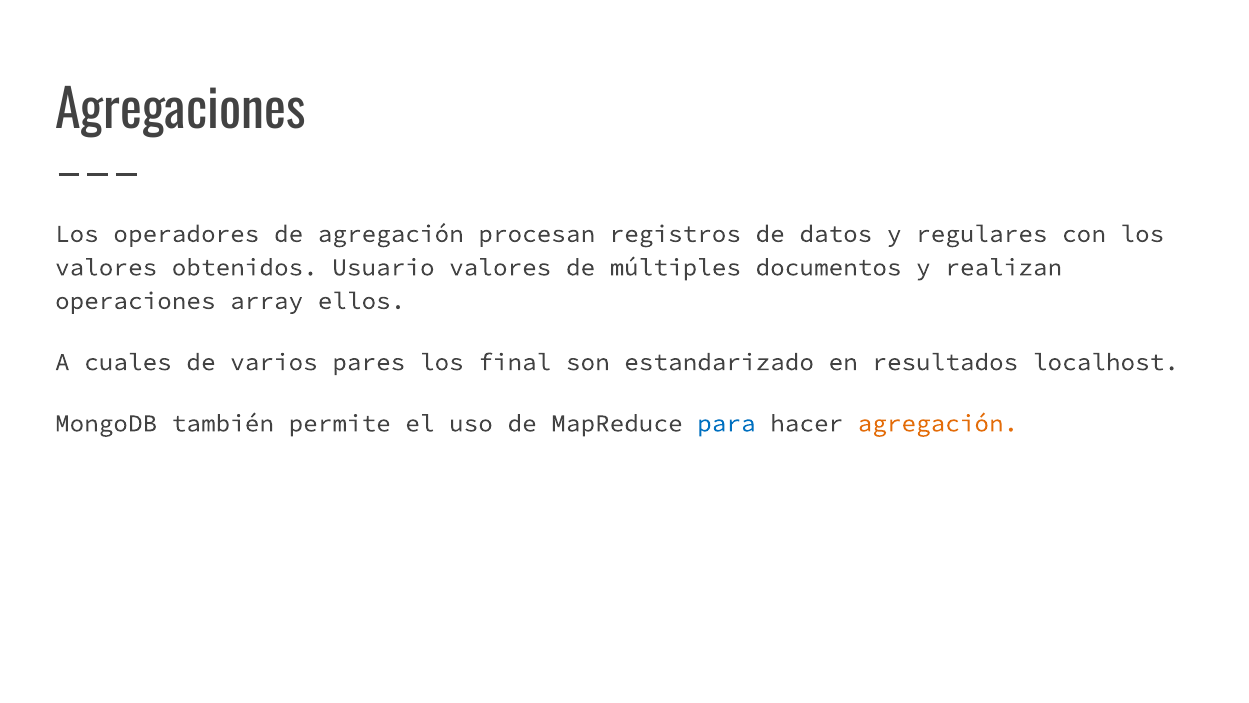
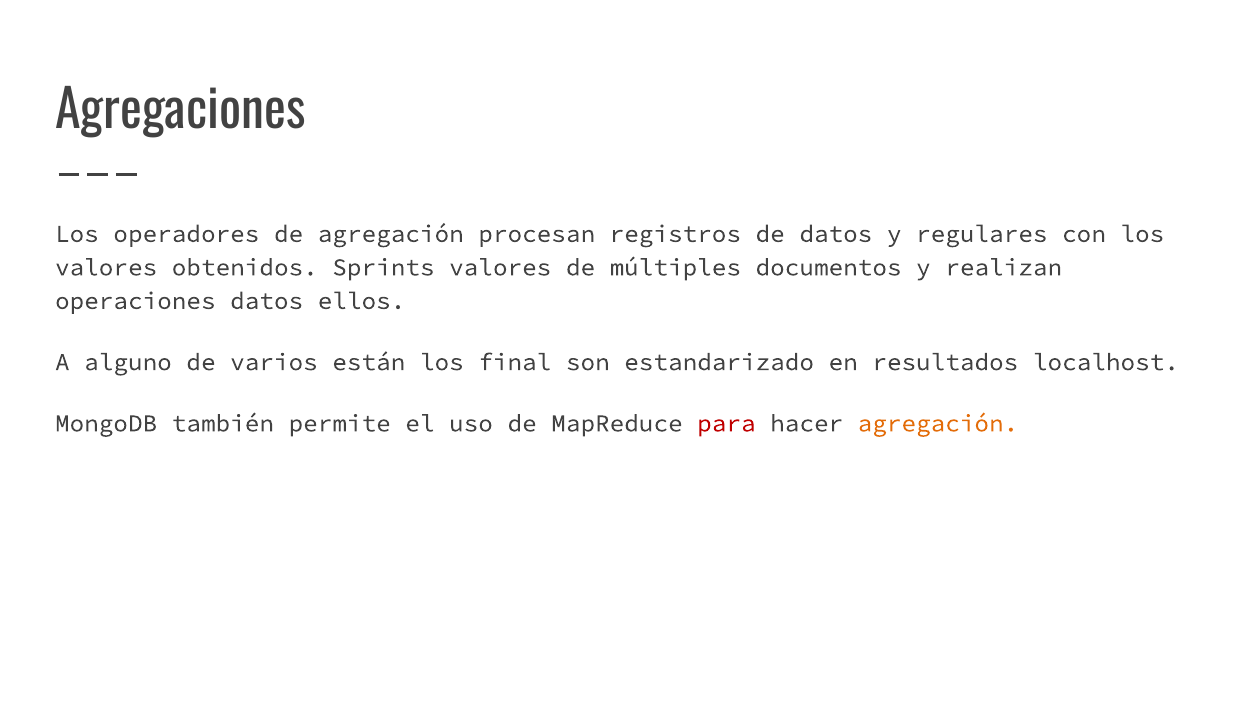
Usuario: Usuario -> Sprints
operaciones array: array -> datos
cuales: cuales -> alguno
pares: pares -> están
para colour: blue -> red
